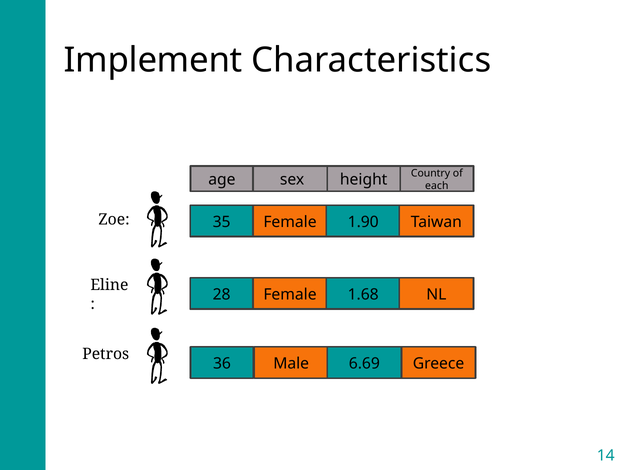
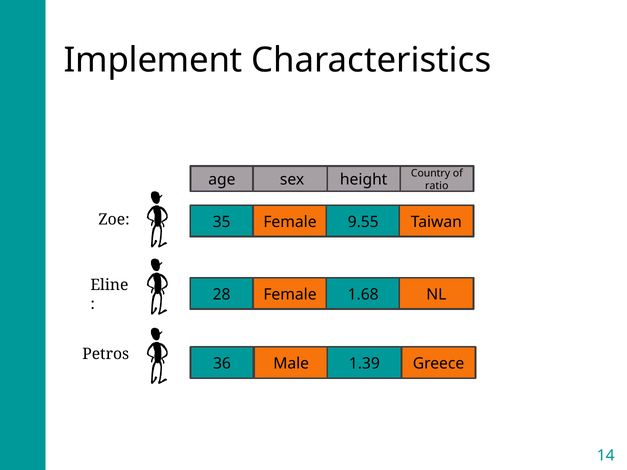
each: each -> ratio
1.90: 1.90 -> 9.55
6.69: 6.69 -> 1.39
